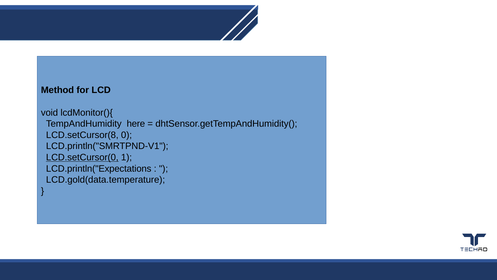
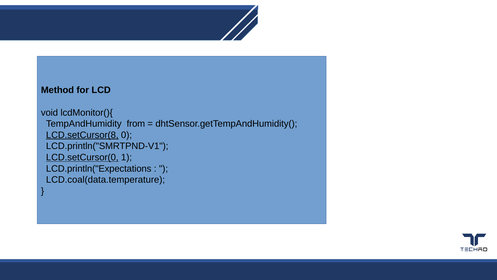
here: here -> from
LCD.setCursor(8 underline: none -> present
LCD.gold(data.temperature: LCD.gold(data.temperature -> LCD.coal(data.temperature
